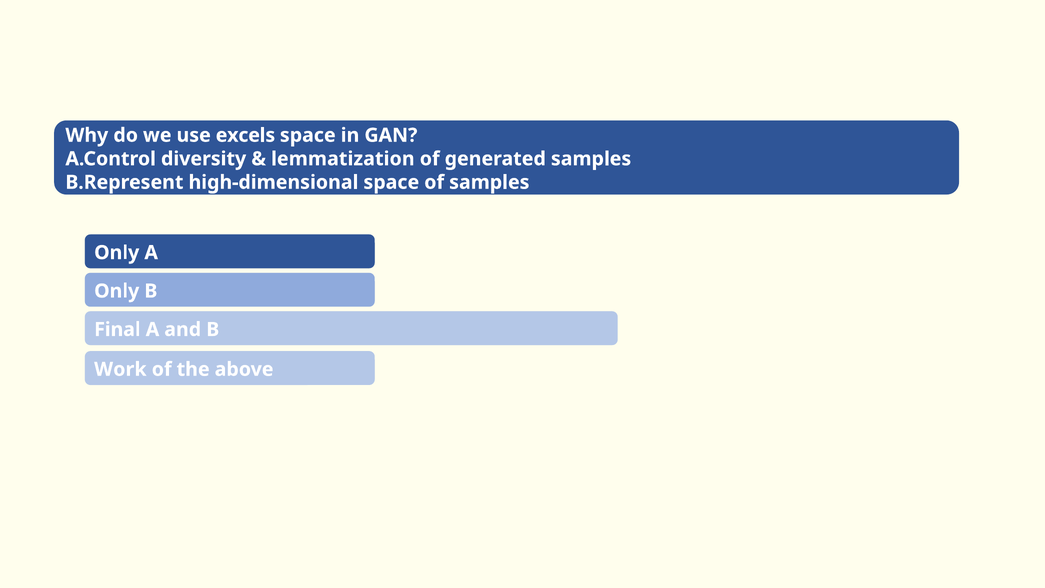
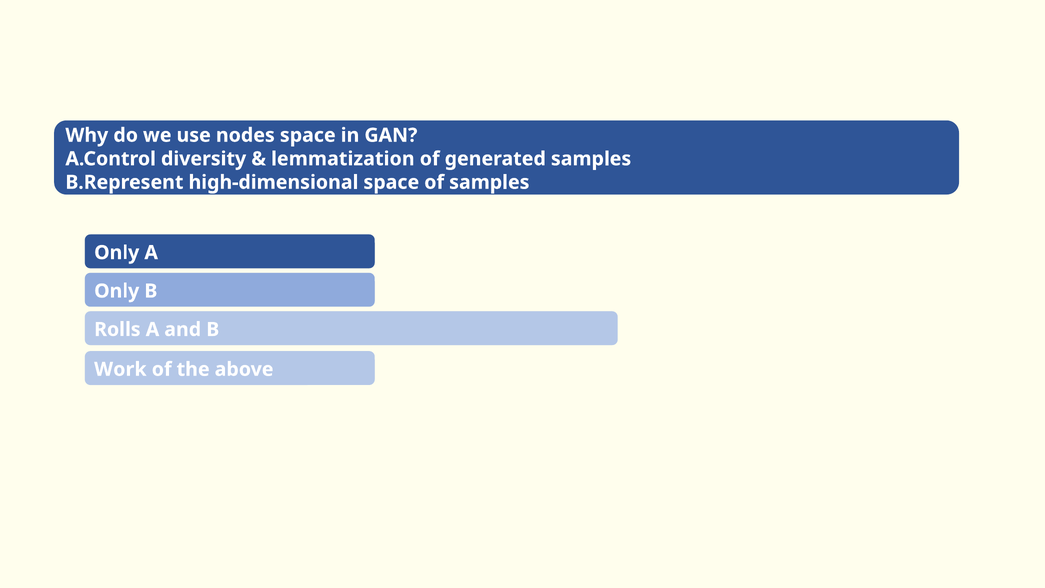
excels: excels -> nodes
Final: Final -> Rolls
